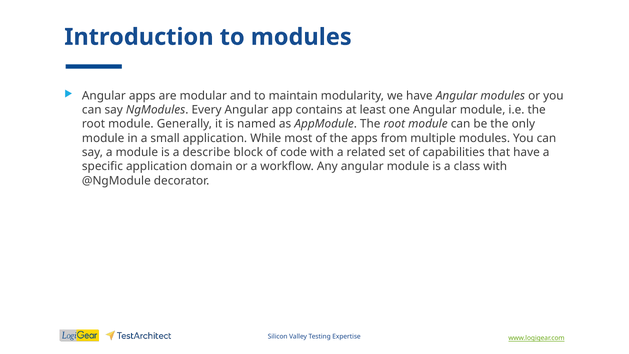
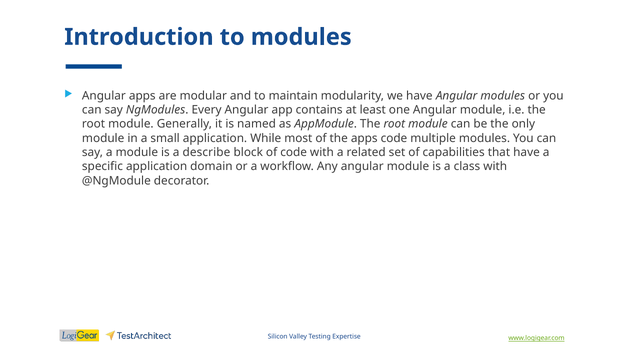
apps from: from -> code
